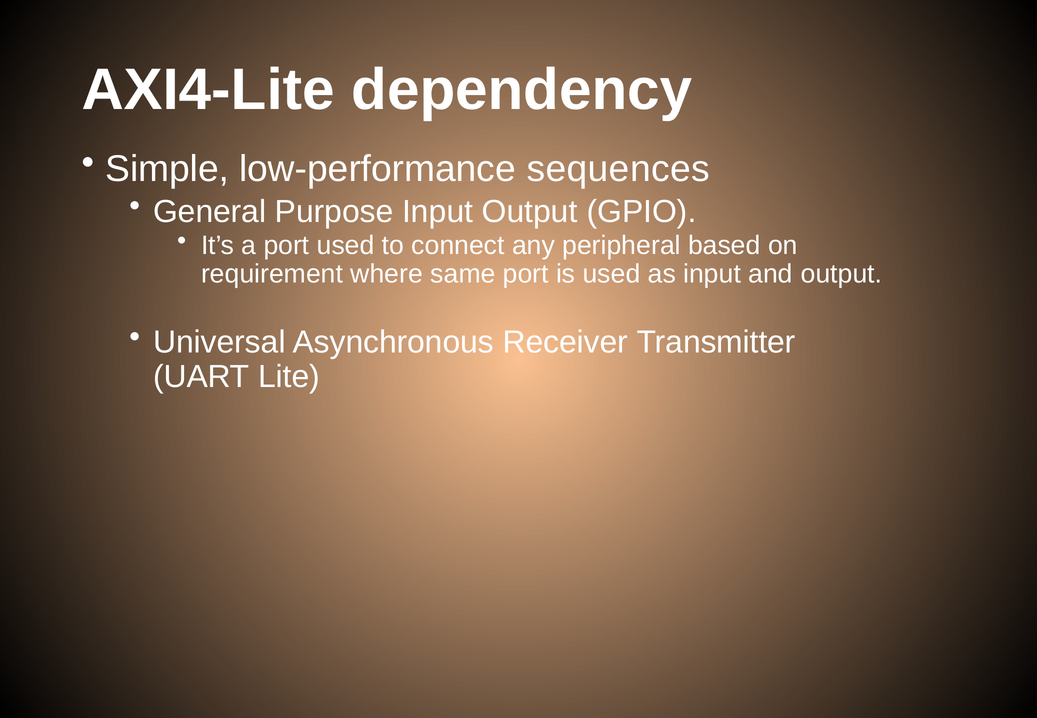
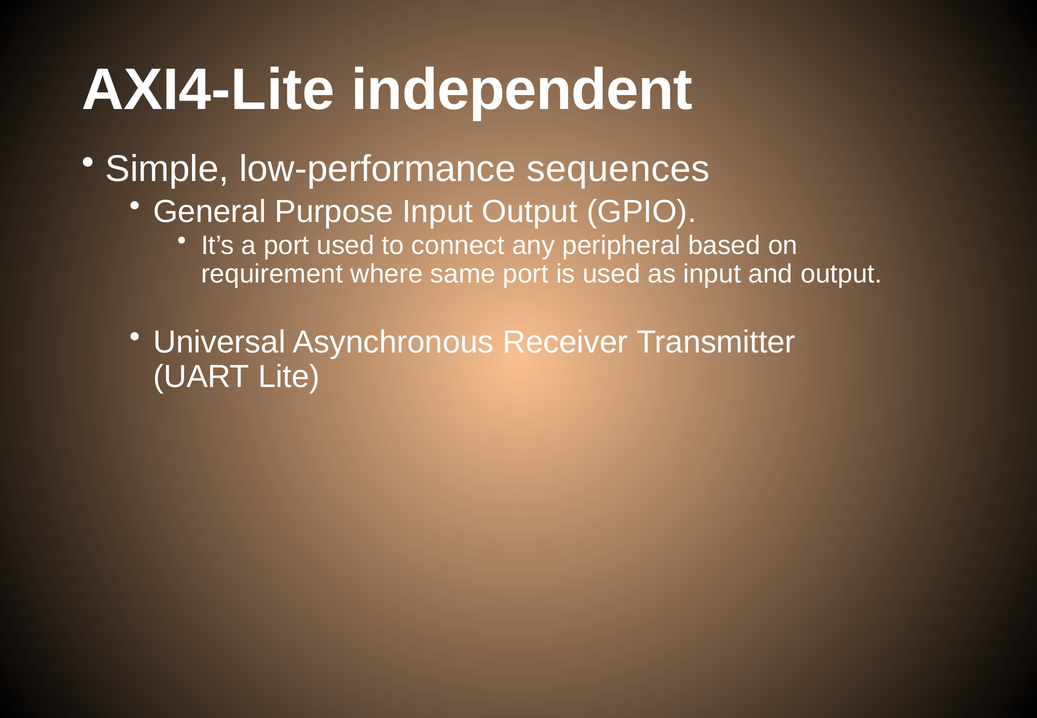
dependency: dependency -> independent
